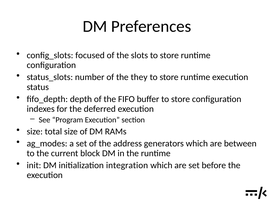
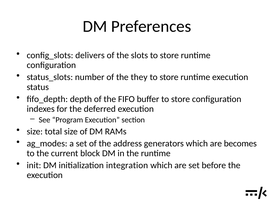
focused: focused -> delivers
between: between -> becomes
